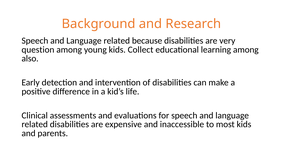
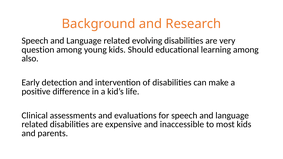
because: because -> evolving
Collect: Collect -> Should
